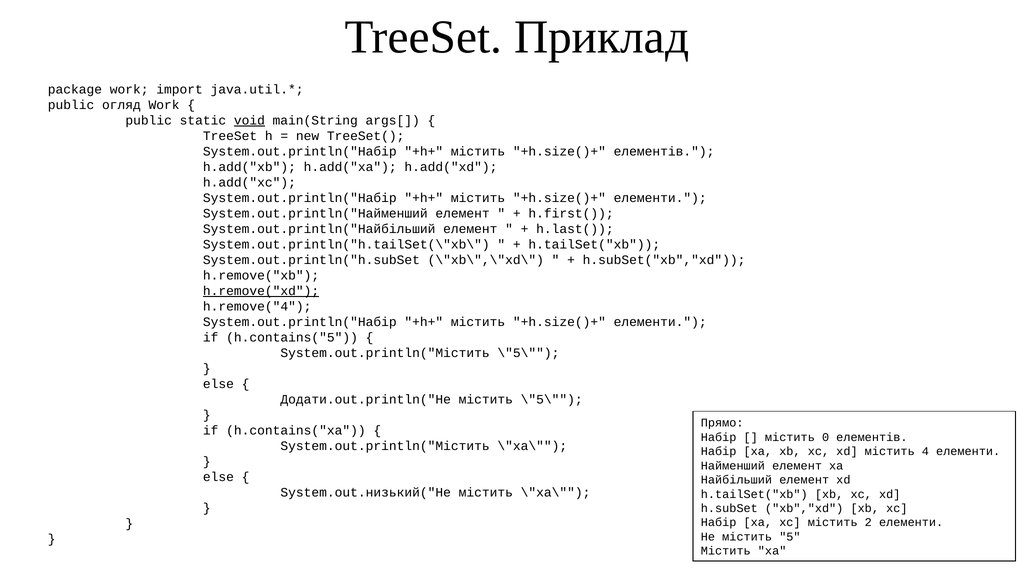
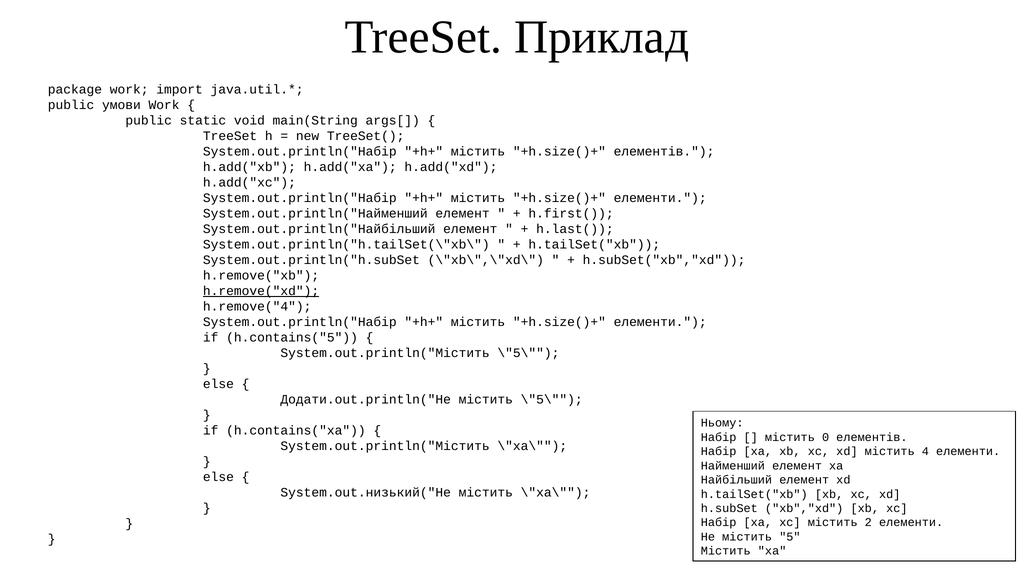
огляд: огляд -> умови
void underline: present -> none
Прямо: Прямо -> Ньому
